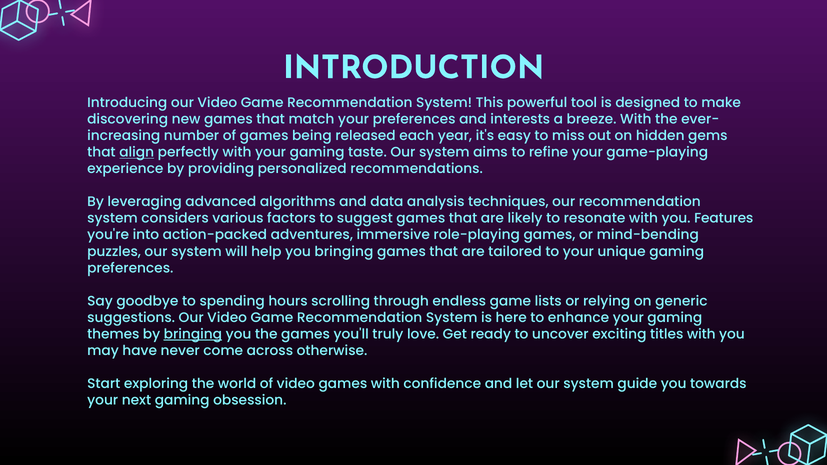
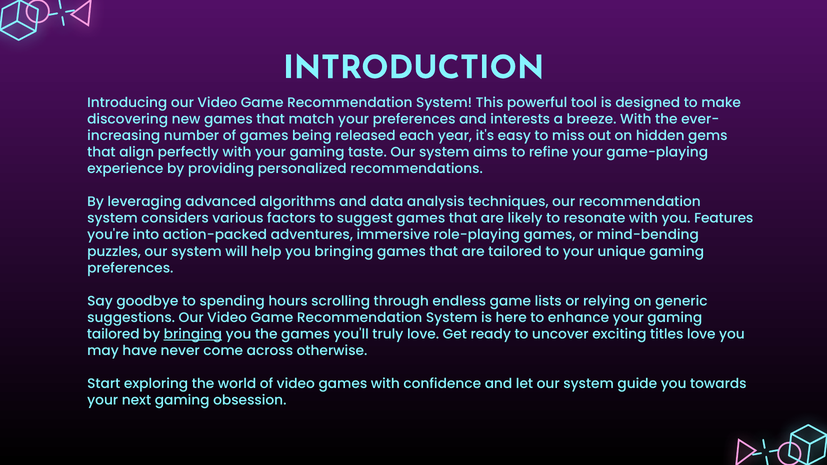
align underline: present -> none
themes at (113, 334): themes -> tailored
titles with: with -> love
